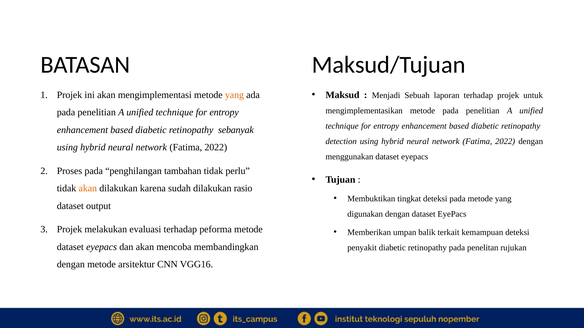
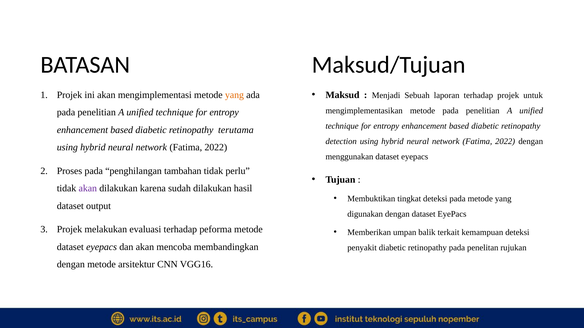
sebanyak: sebanyak -> terutama
akan at (88, 189) colour: orange -> purple
rasio: rasio -> hasil
